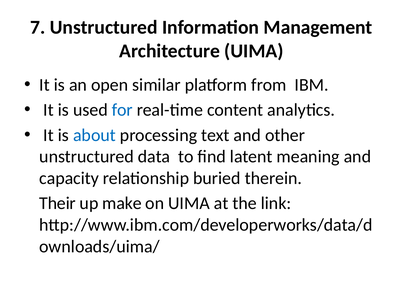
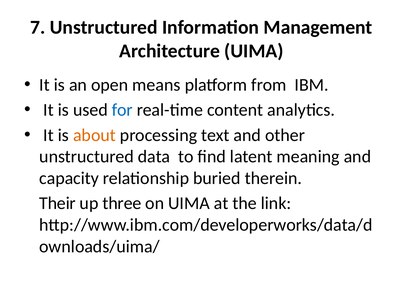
similar: similar -> means
about colour: blue -> orange
make: make -> three
